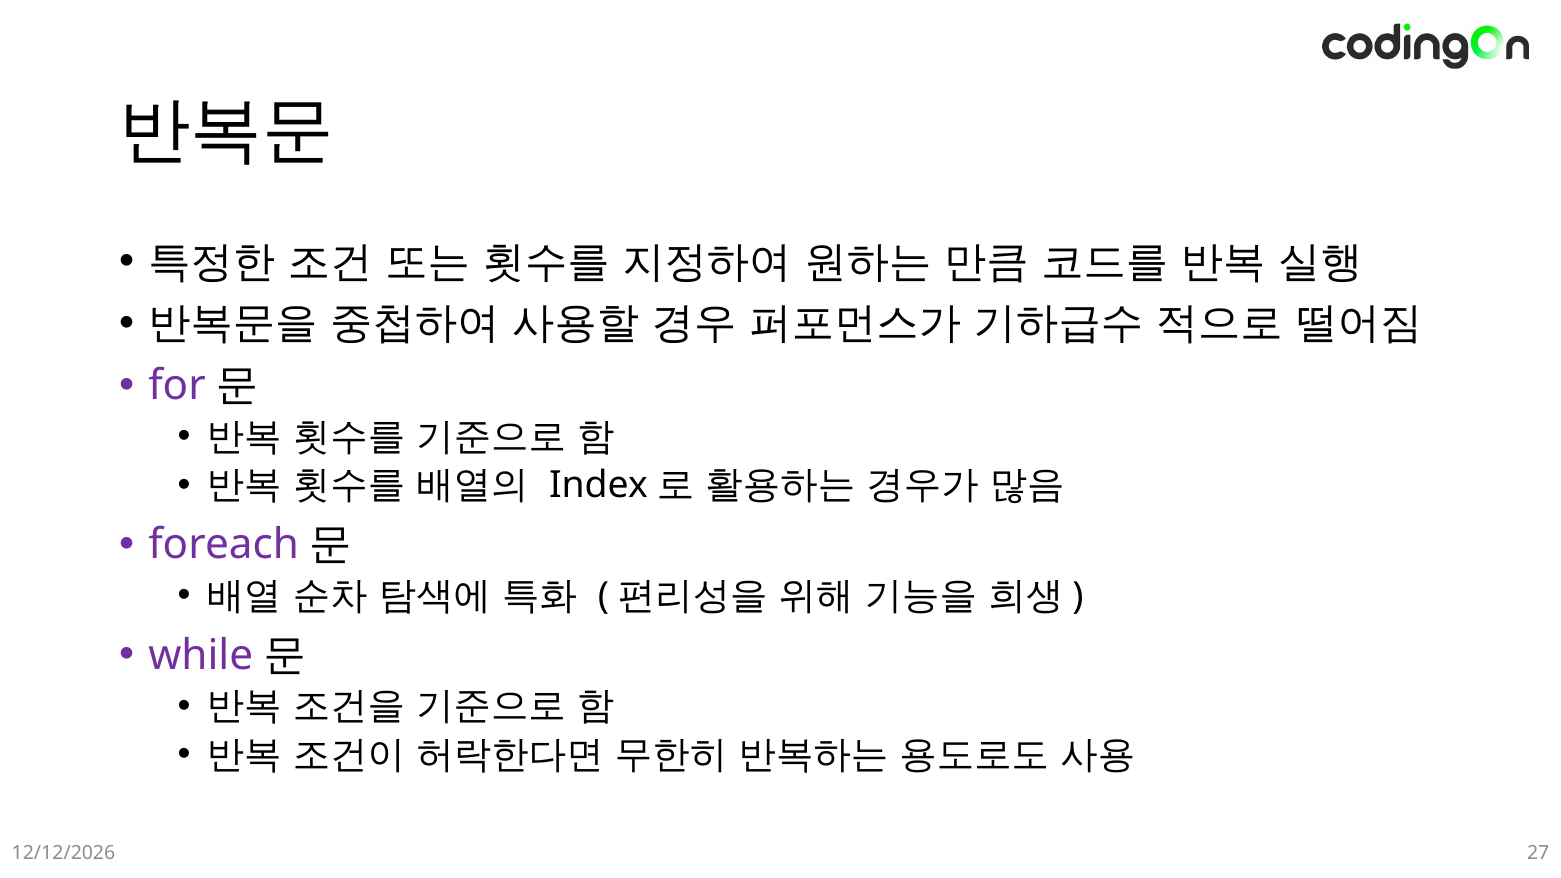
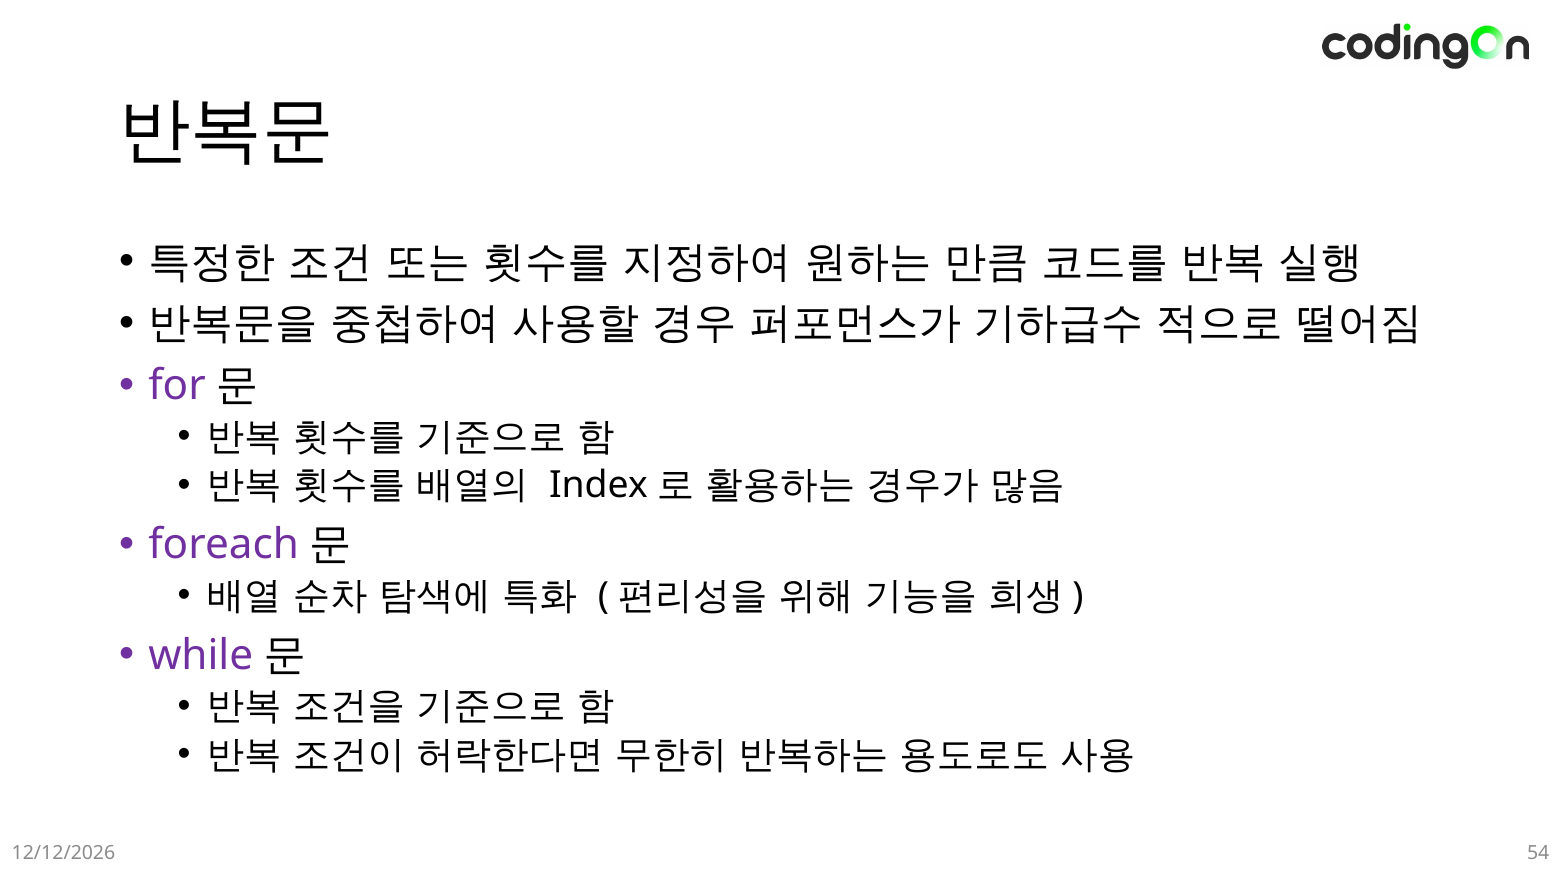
27: 27 -> 54
